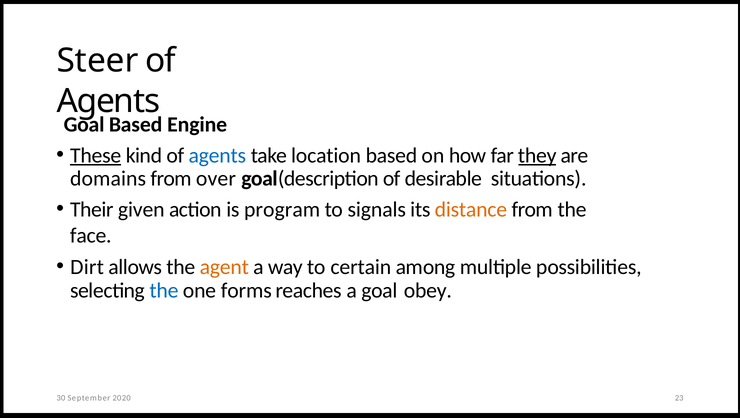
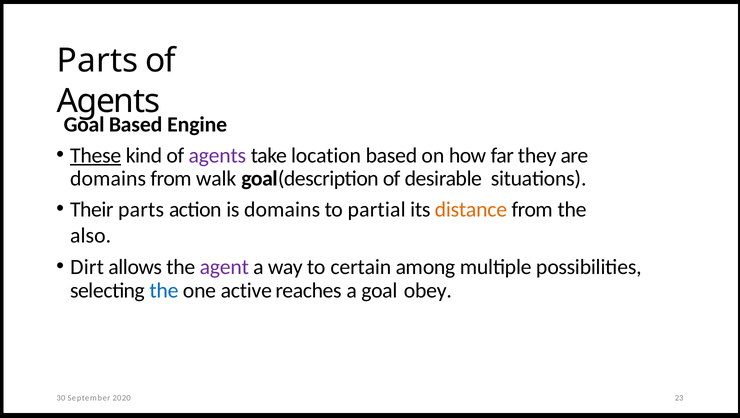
Steer at (98, 61): Steer -> Parts
agents at (217, 156) colour: blue -> purple
they underline: present -> none
over: over -> walk
Their given: given -> parts
is program: program -> domains
signals: signals -> partial
face: face -> also
agent colour: orange -> purple
forms: forms -> active
